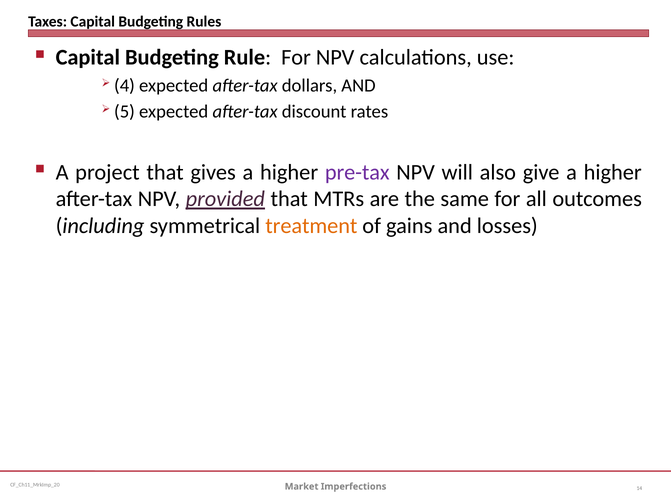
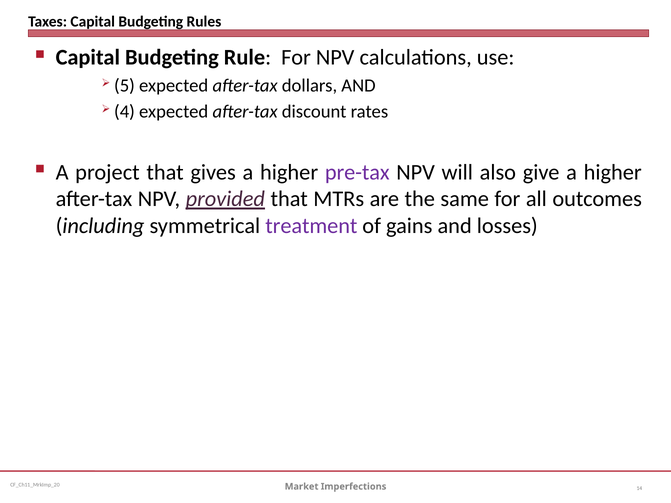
4: 4 -> 5
5: 5 -> 4
treatment colour: orange -> purple
